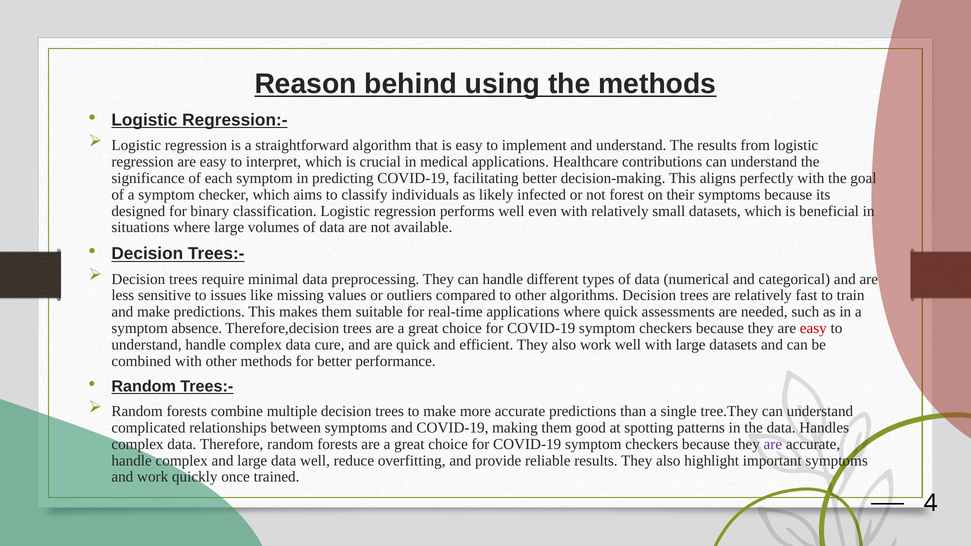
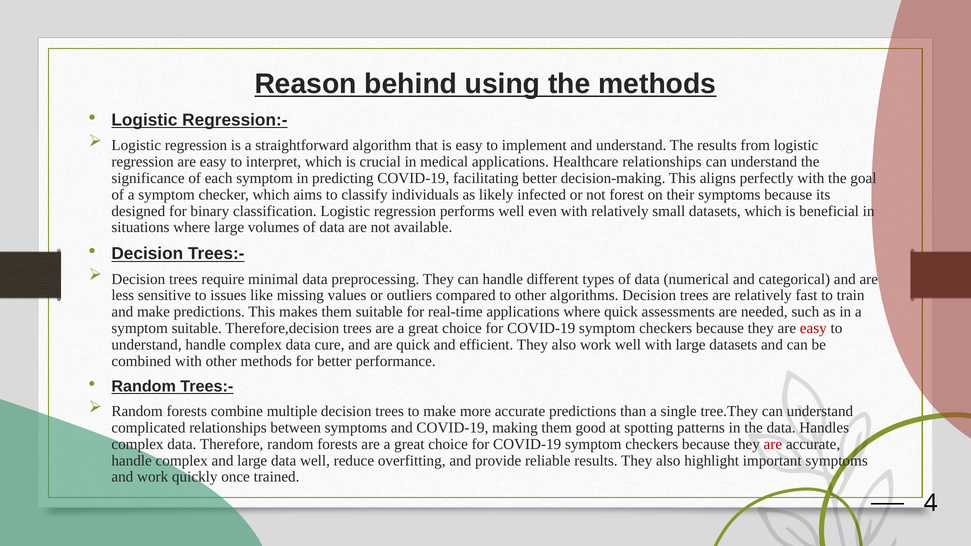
Healthcare contributions: contributions -> relationships
symptom absence: absence -> suitable
are at (773, 444) colour: purple -> red
